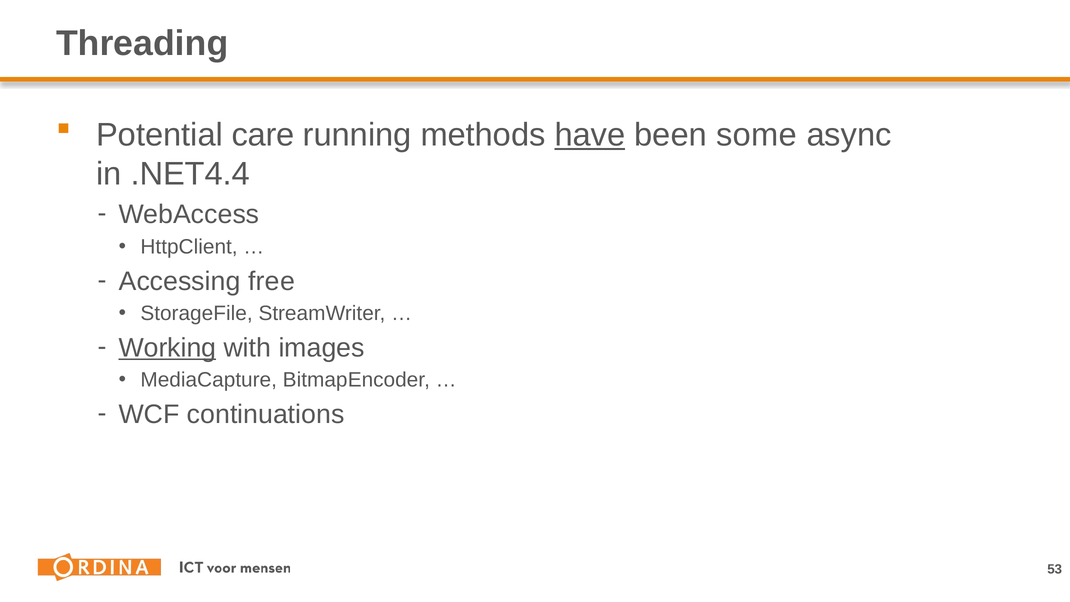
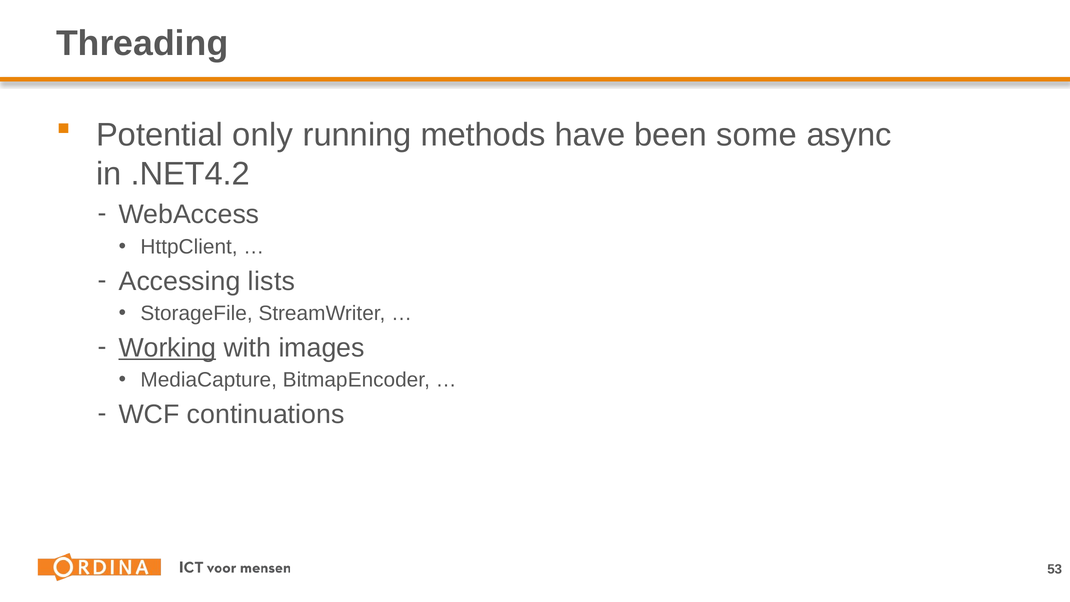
care: care -> only
have underline: present -> none
.NET4.4: .NET4.4 -> .NET4.2
free: free -> lists
